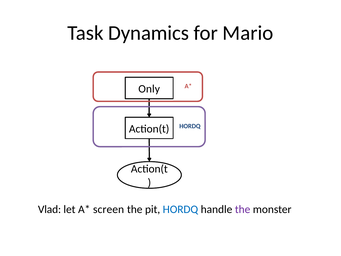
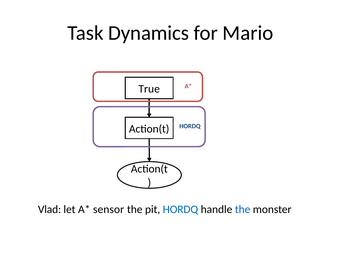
Only: Only -> True
screen: screen -> sensor
the at (243, 209) colour: purple -> blue
